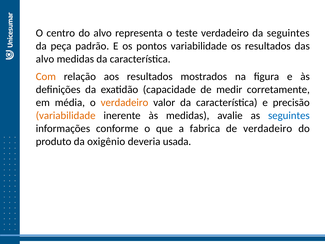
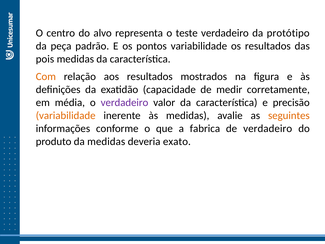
da seguintes: seguintes -> protótipo
alvo at (45, 59): alvo -> pois
verdadeiro at (124, 102) colour: orange -> purple
seguintes at (289, 115) colour: blue -> orange
da oxigênio: oxigênio -> medidas
usada: usada -> exato
